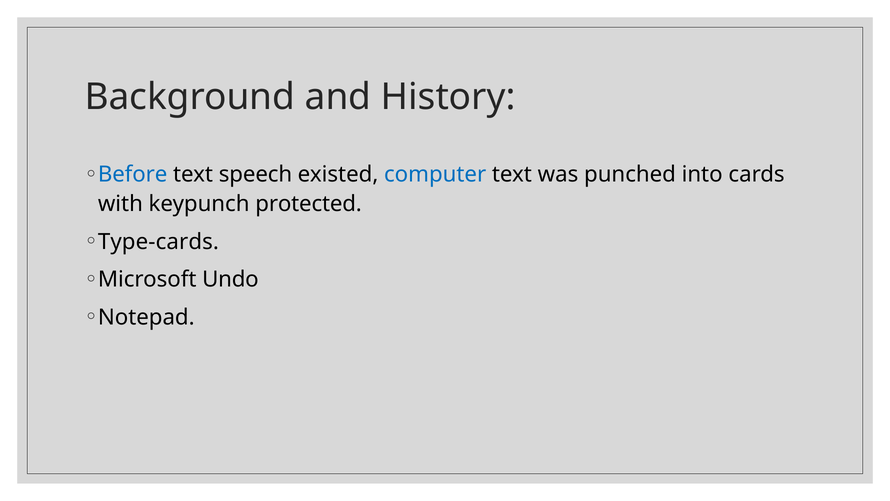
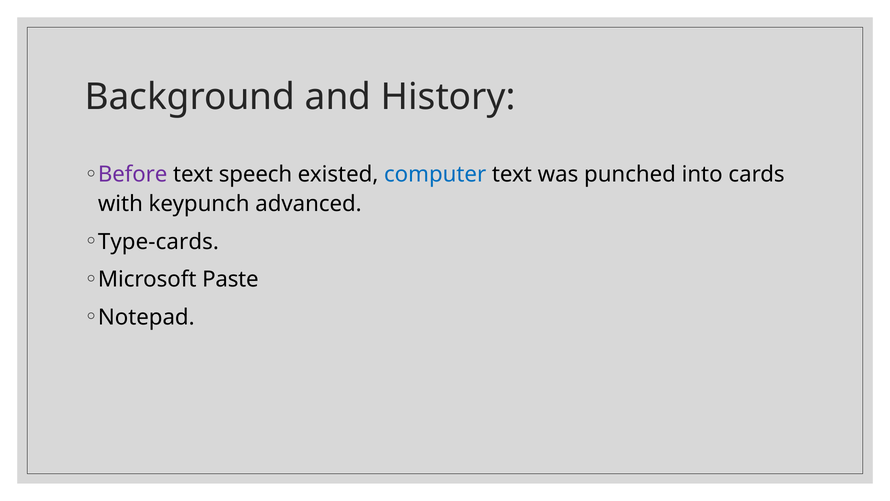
Before colour: blue -> purple
protected: protected -> advanced
Undo: Undo -> Paste
